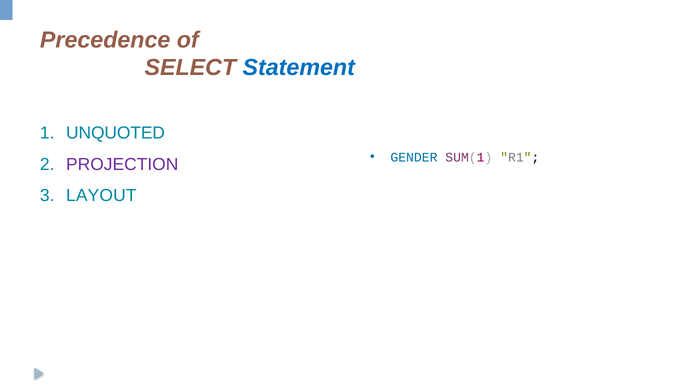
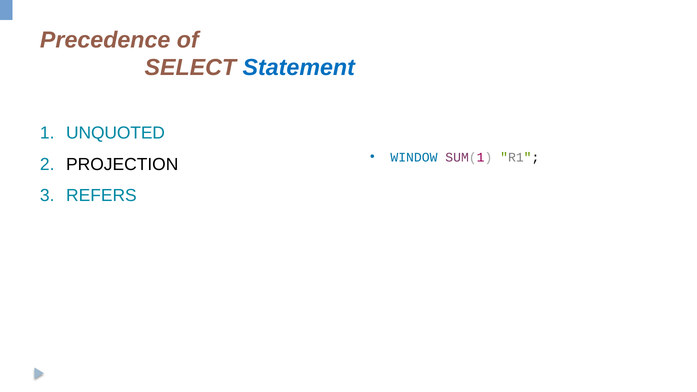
GENDER: GENDER -> WINDOW
PROJECTION colour: purple -> black
LAYOUT: LAYOUT -> REFERS
